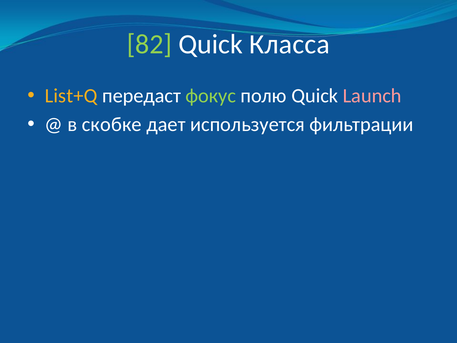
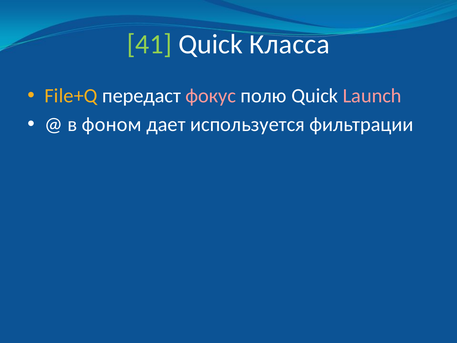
82: 82 -> 41
List+Q: List+Q -> File+Q
фокус colour: light green -> pink
скобке: скобке -> фоном
